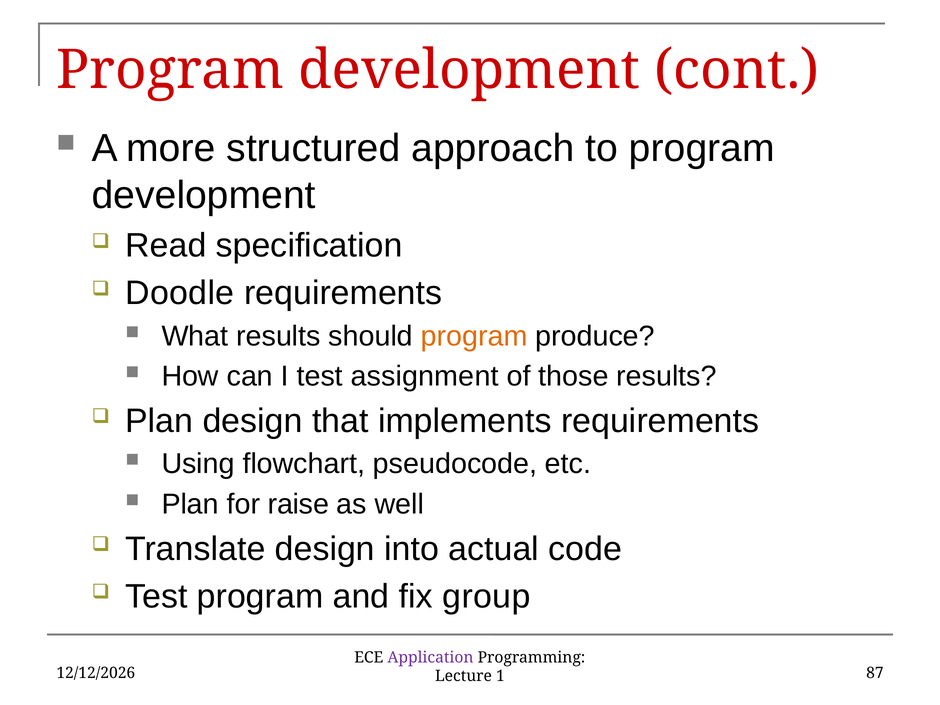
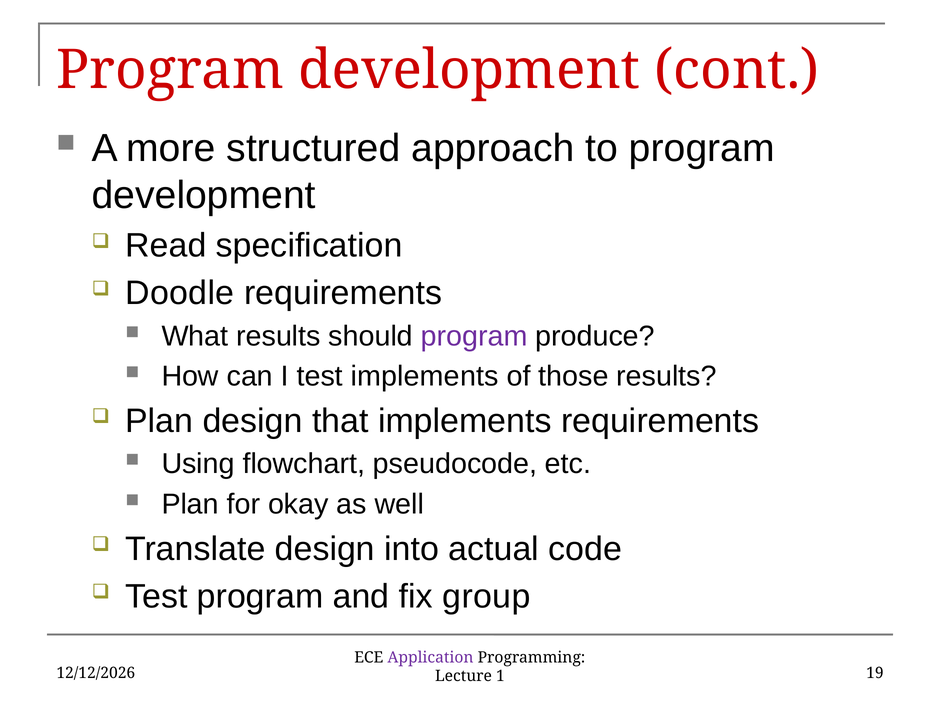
program at (474, 336) colour: orange -> purple
test assignment: assignment -> implements
raise: raise -> okay
87: 87 -> 19
